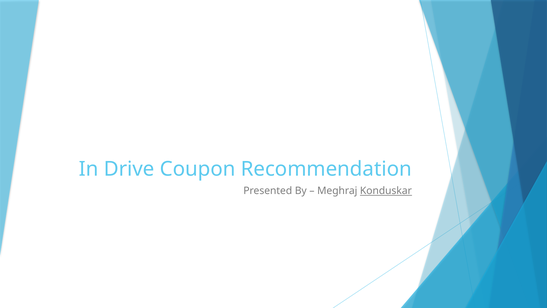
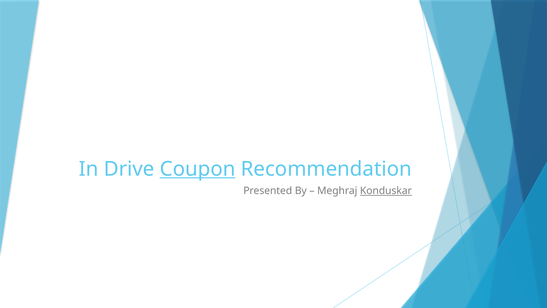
Coupon underline: none -> present
